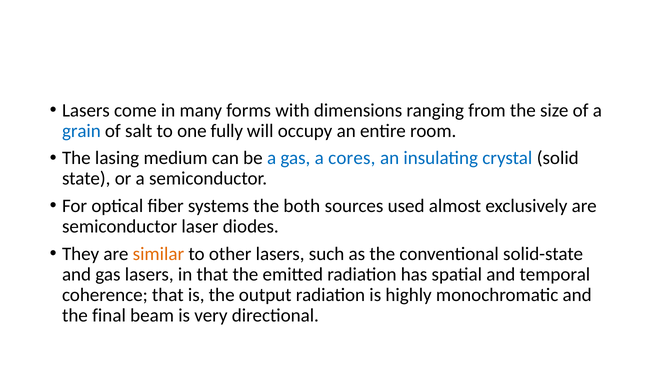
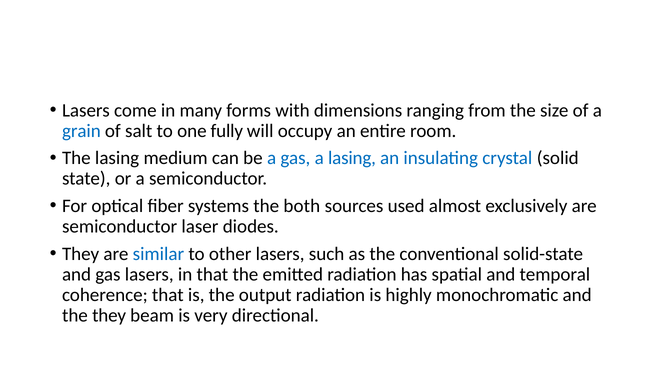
a cores: cores -> lasing
similar colour: orange -> blue
the final: final -> they
